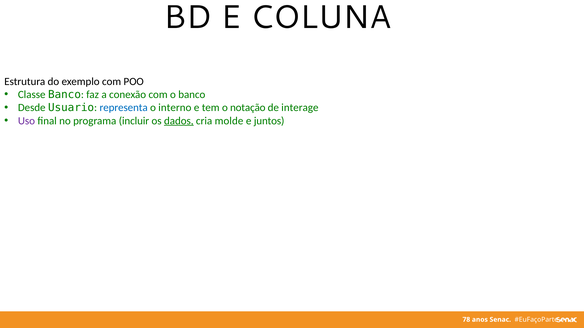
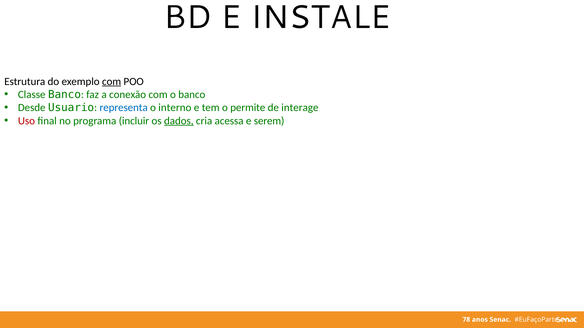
COLUNA: COLUNA -> INSTALE
com at (112, 82) underline: none -> present
notação: notação -> permite
Uso colour: purple -> red
molde: molde -> acessa
juntos: juntos -> serem
